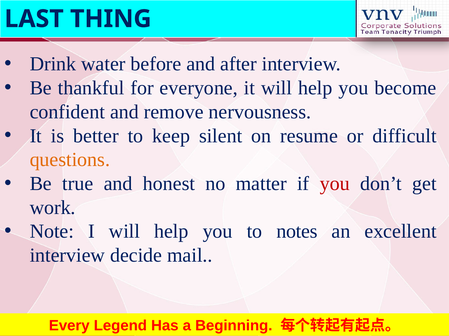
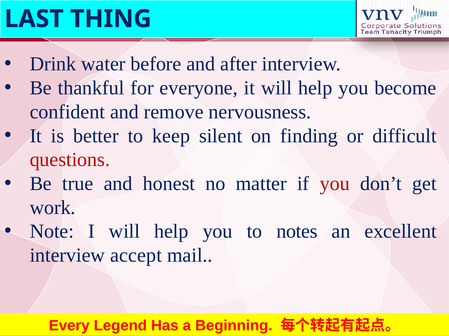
resume: resume -> finding
questions colour: orange -> red
decide: decide -> accept
